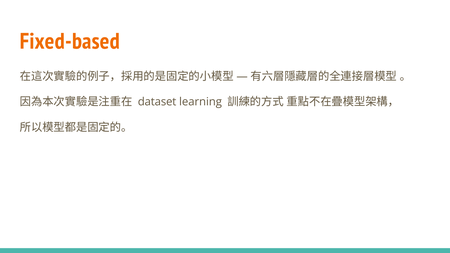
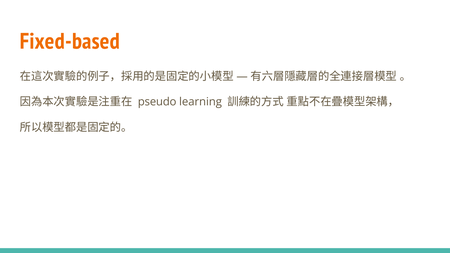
dataset: dataset -> pseudo
